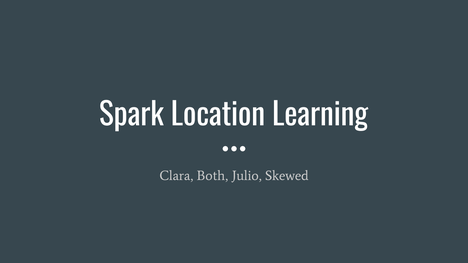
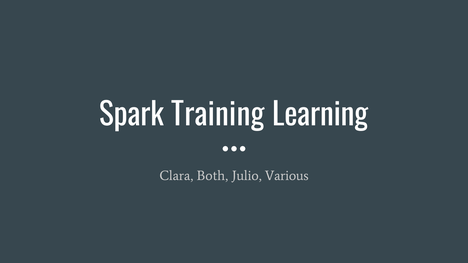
Location: Location -> Training
Skewed: Skewed -> Various
